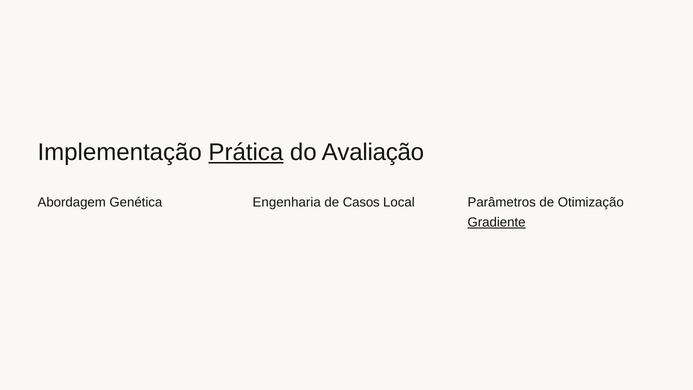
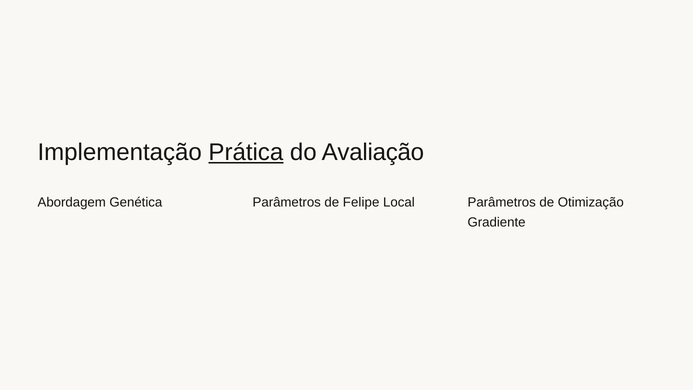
Genética Engenharia: Engenharia -> Parâmetros
Casos: Casos -> Felipe
Gradiente underline: present -> none
